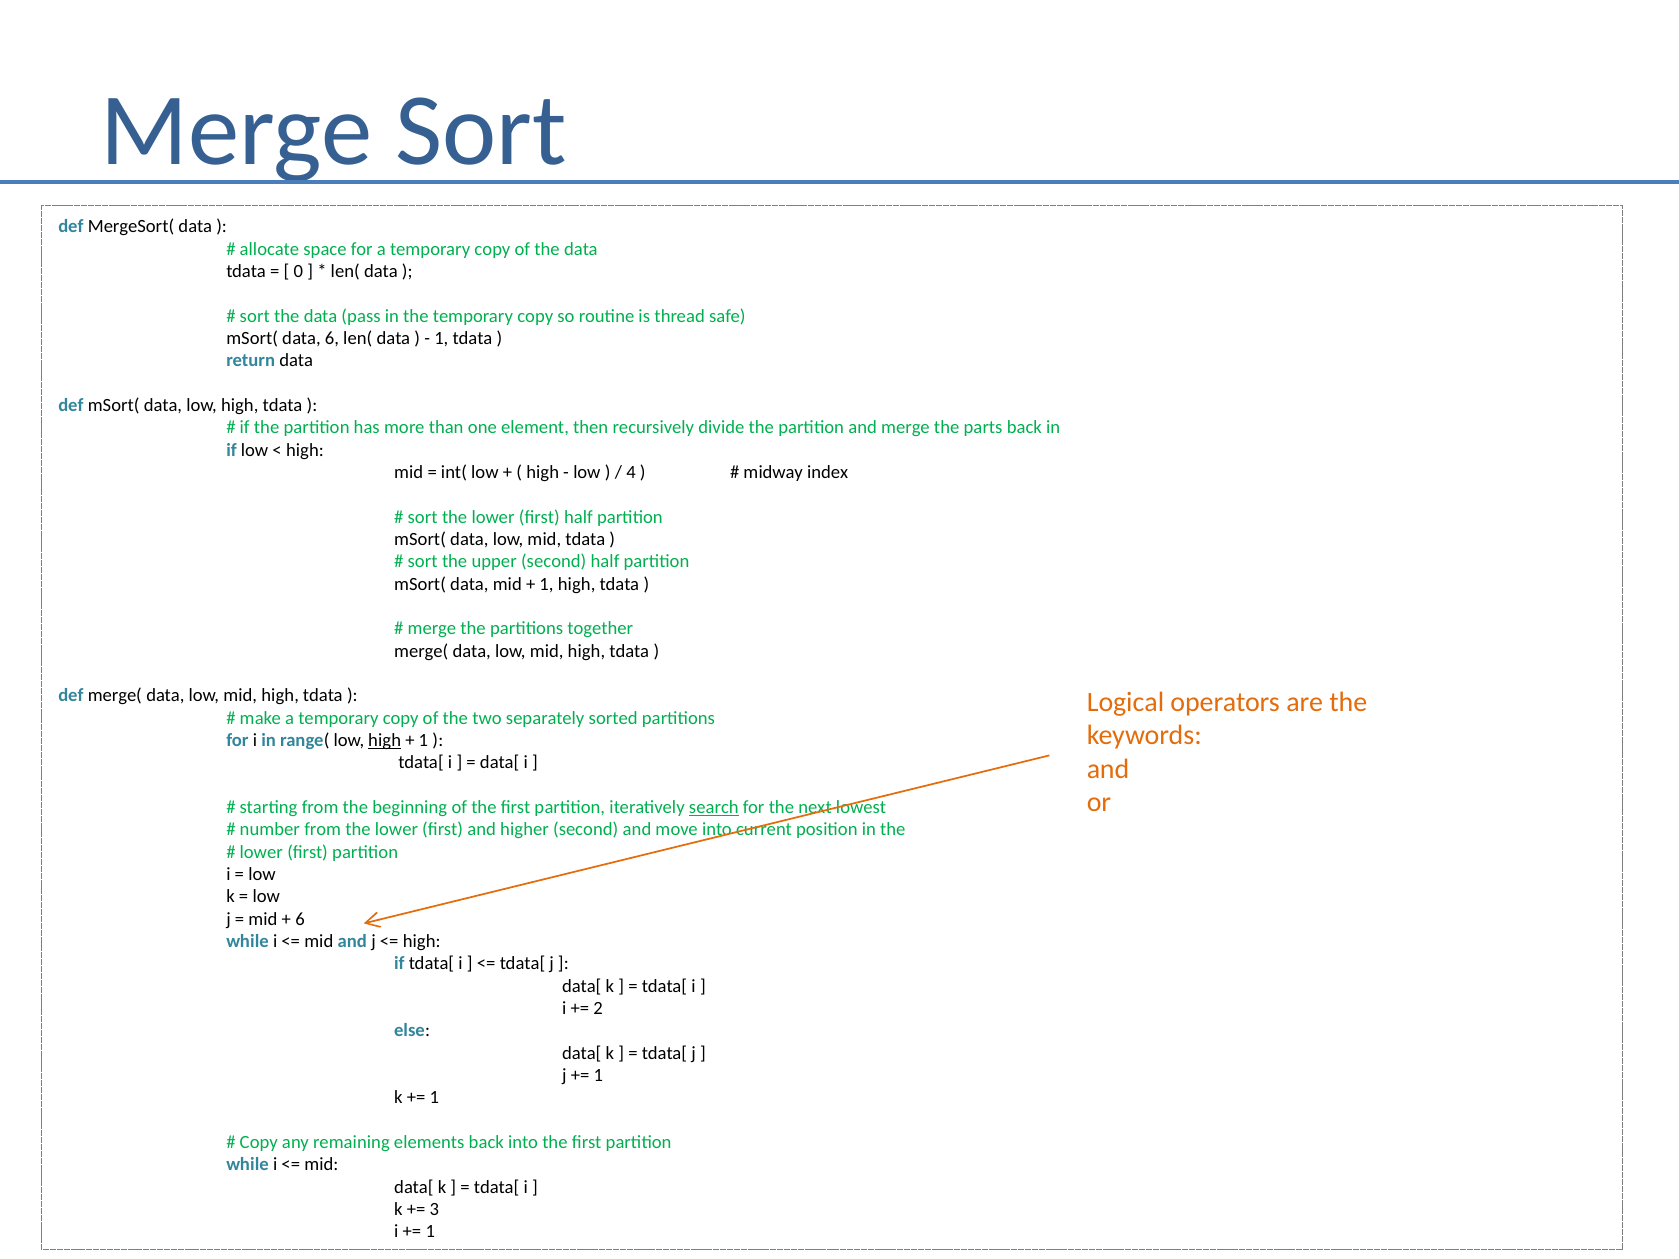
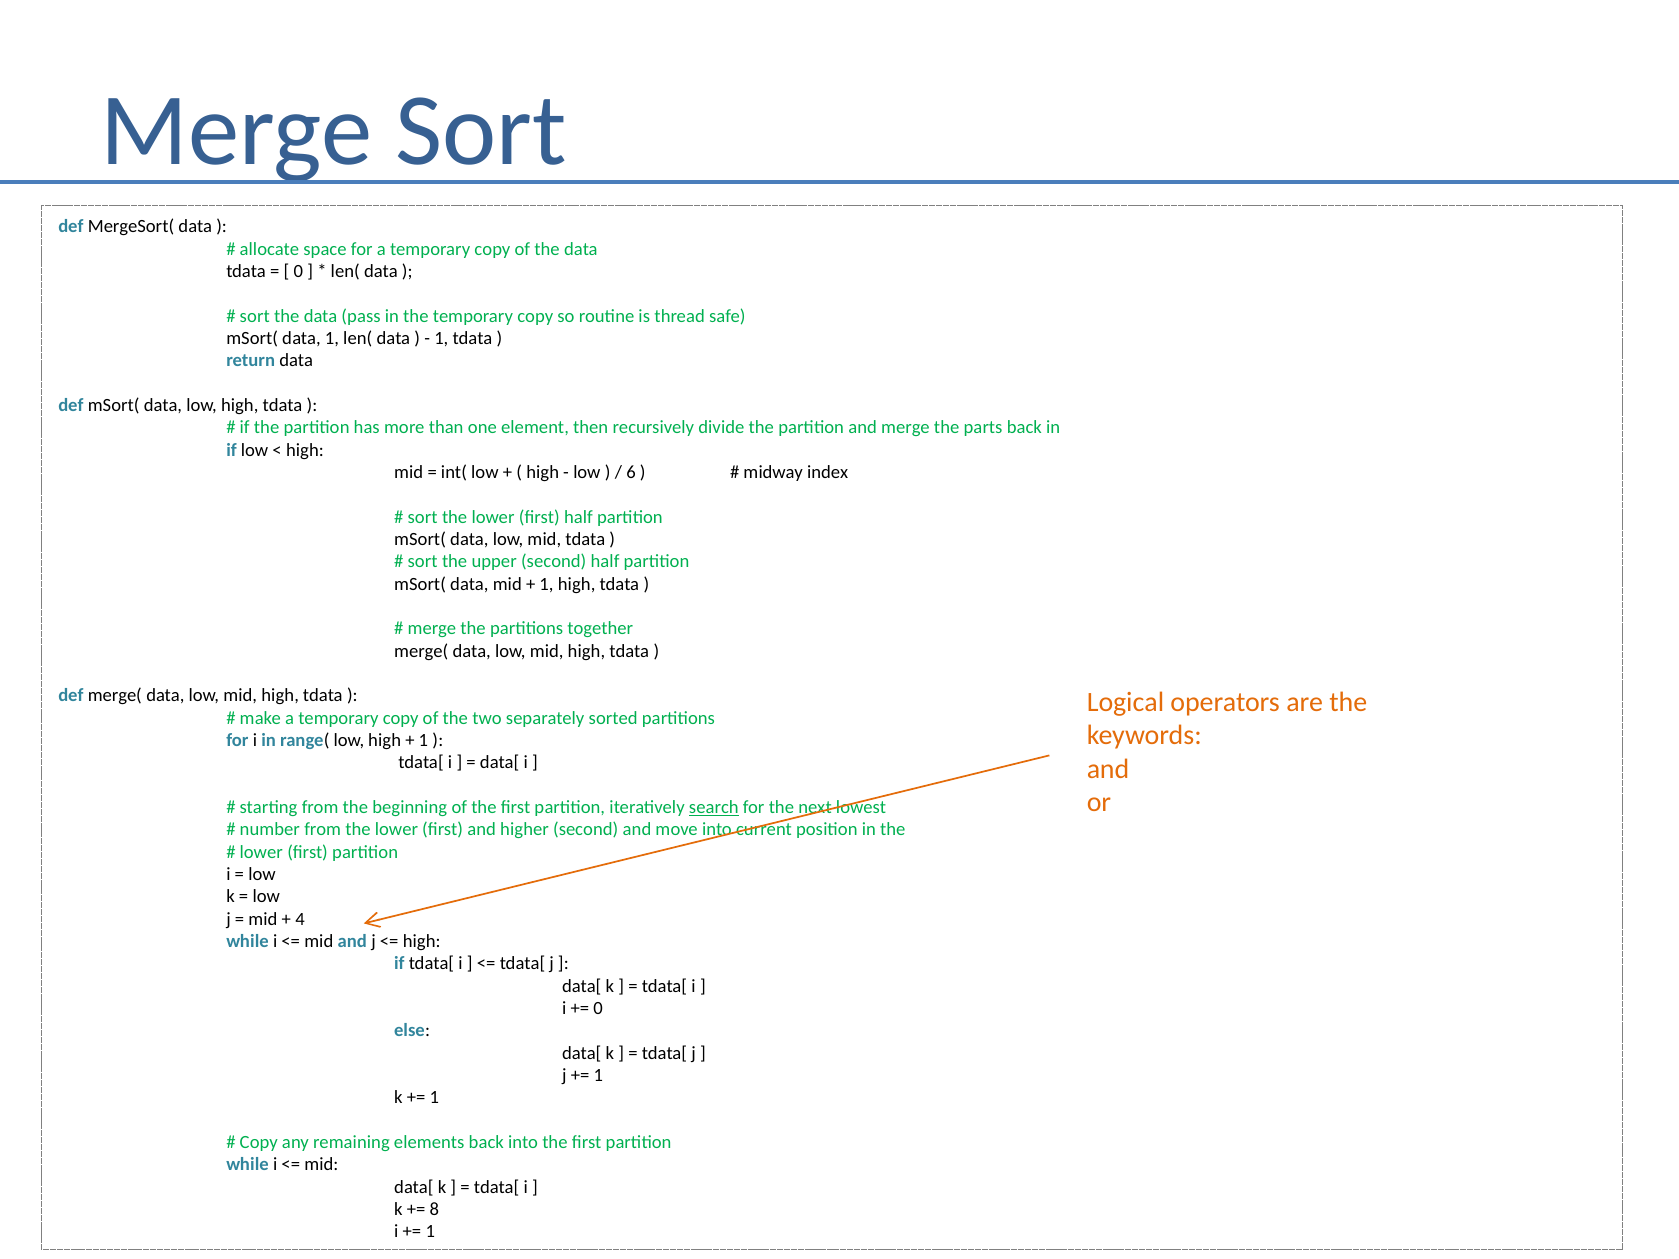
data 6: 6 -> 1
4: 4 -> 6
high at (385, 741) underline: present -> none
6 at (300, 919): 6 -> 4
2 at (598, 1009): 2 -> 0
3: 3 -> 8
